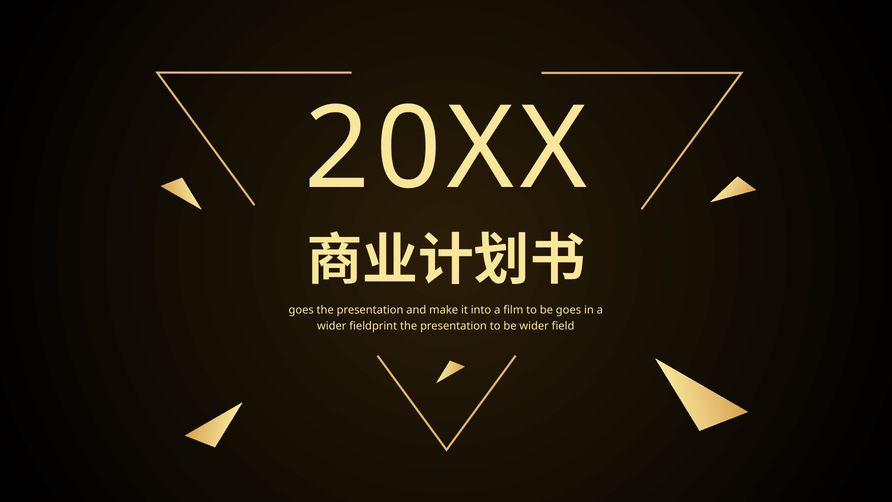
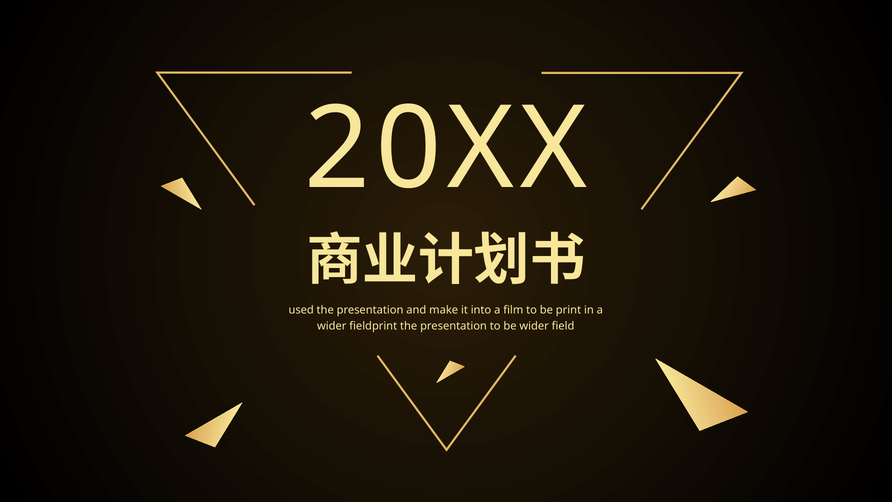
goes at (301, 310): goes -> used
be goes: goes -> print
